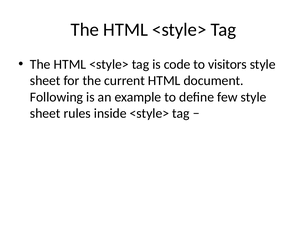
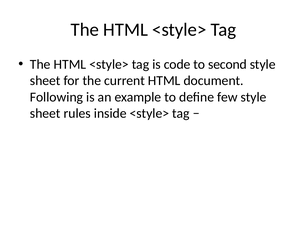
visitors: visitors -> second
